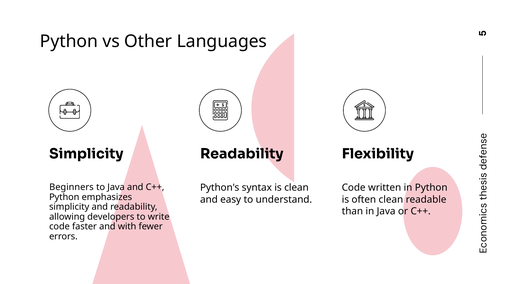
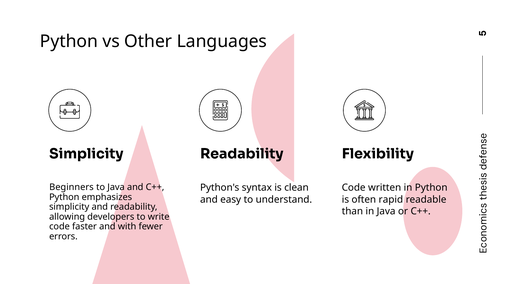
often clean: clean -> rapid
